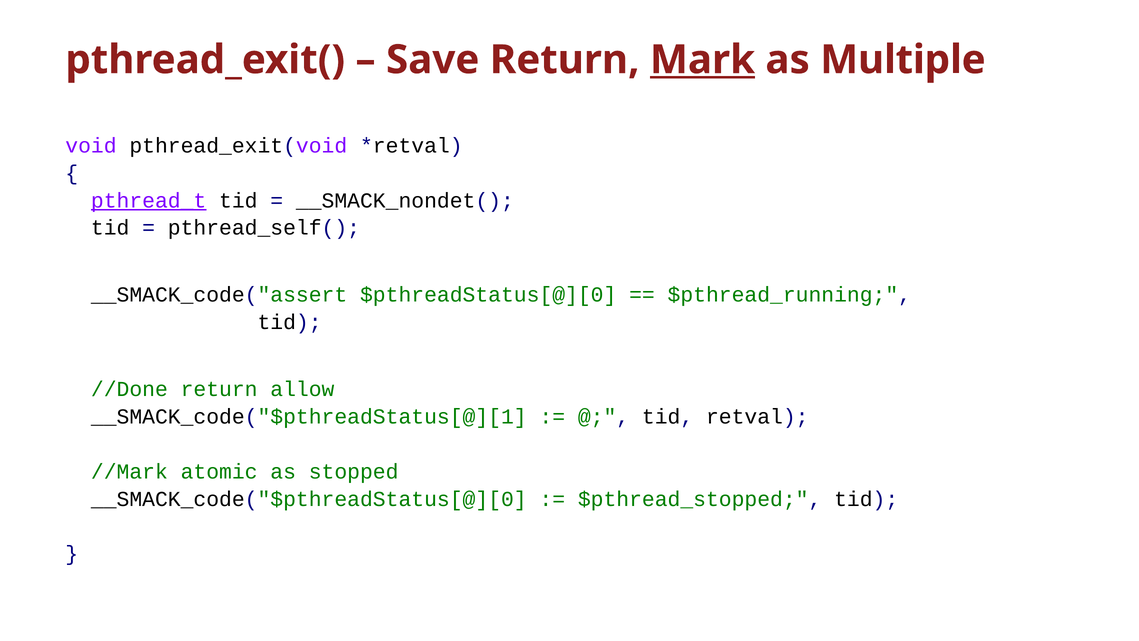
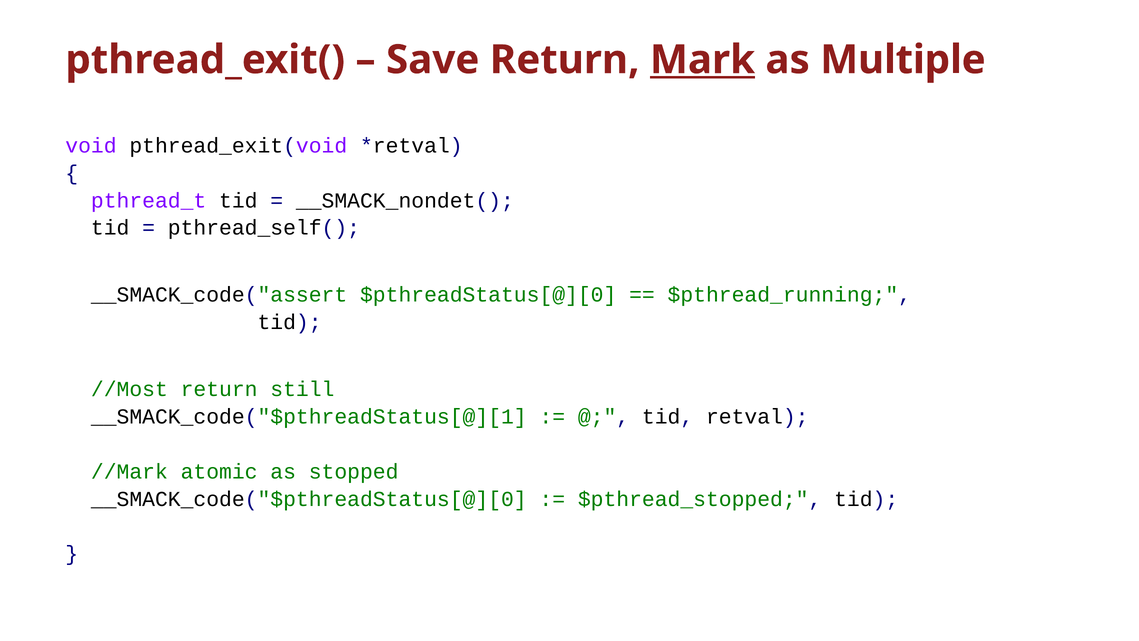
pthread_t underline: present -> none
//Done: //Done -> //Most
allow: allow -> still
